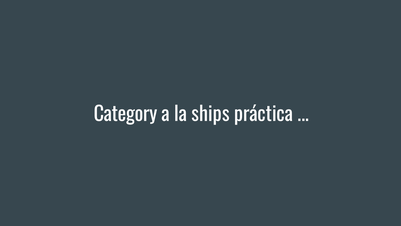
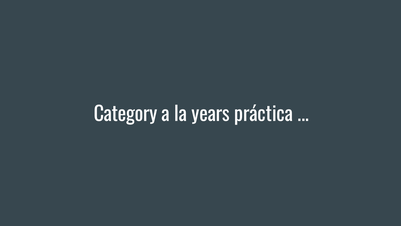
ships: ships -> years
